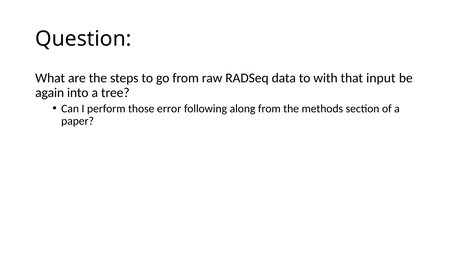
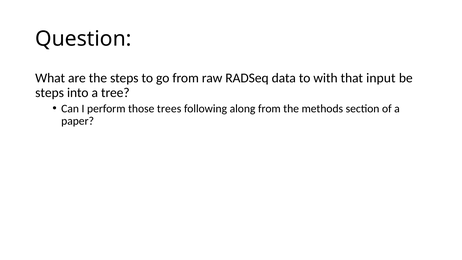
again at (50, 93): again -> steps
error: error -> trees
